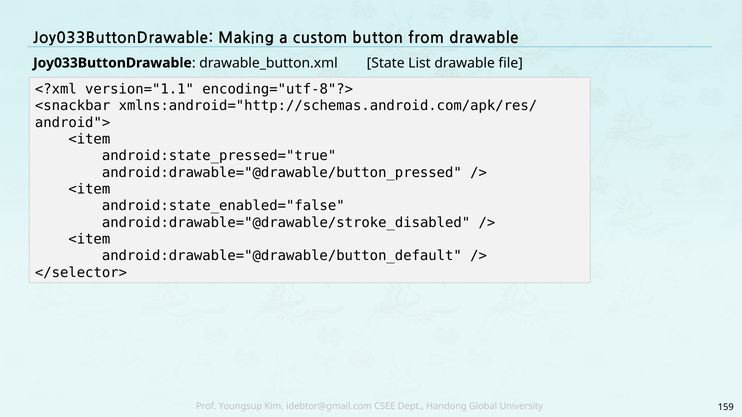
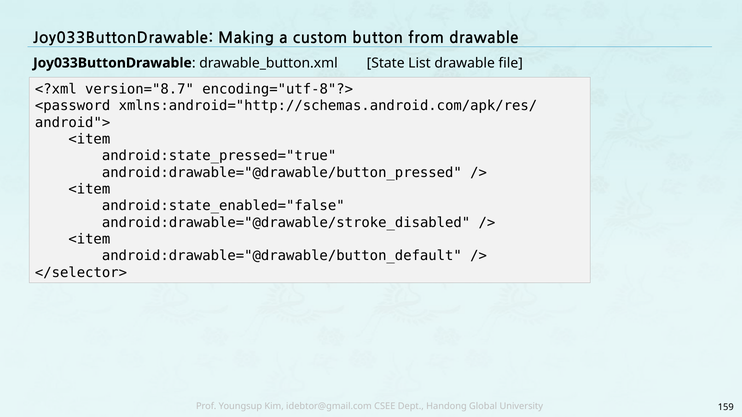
version="1.1: version="1.1 -> version="8.7
<snackbar: <snackbar -> <password
